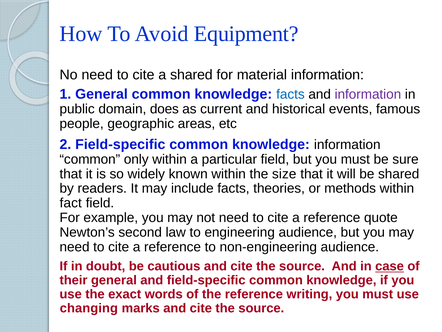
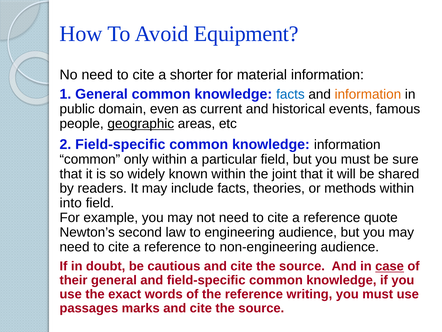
a shared: shared -> shorter
information at (368, 94) colour: purple -> orange
does: does -> even
geographic underline: none -> present
size: size -> joint
fact: fact -> into
changing: changing -> passages
